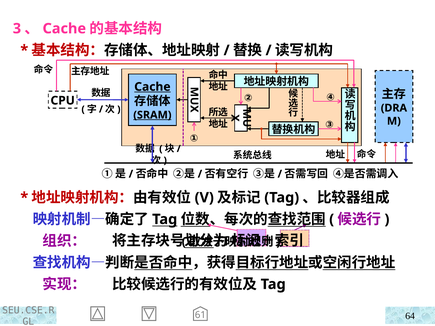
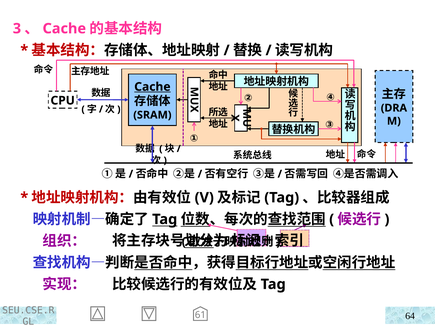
SRAM underline: present -> none
